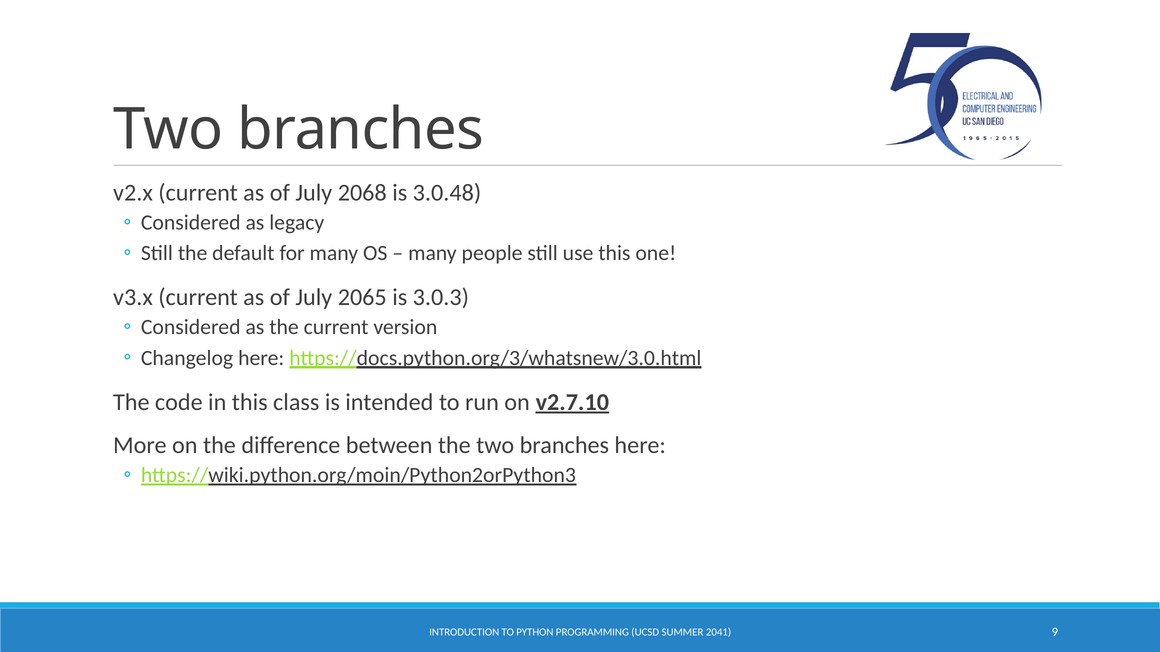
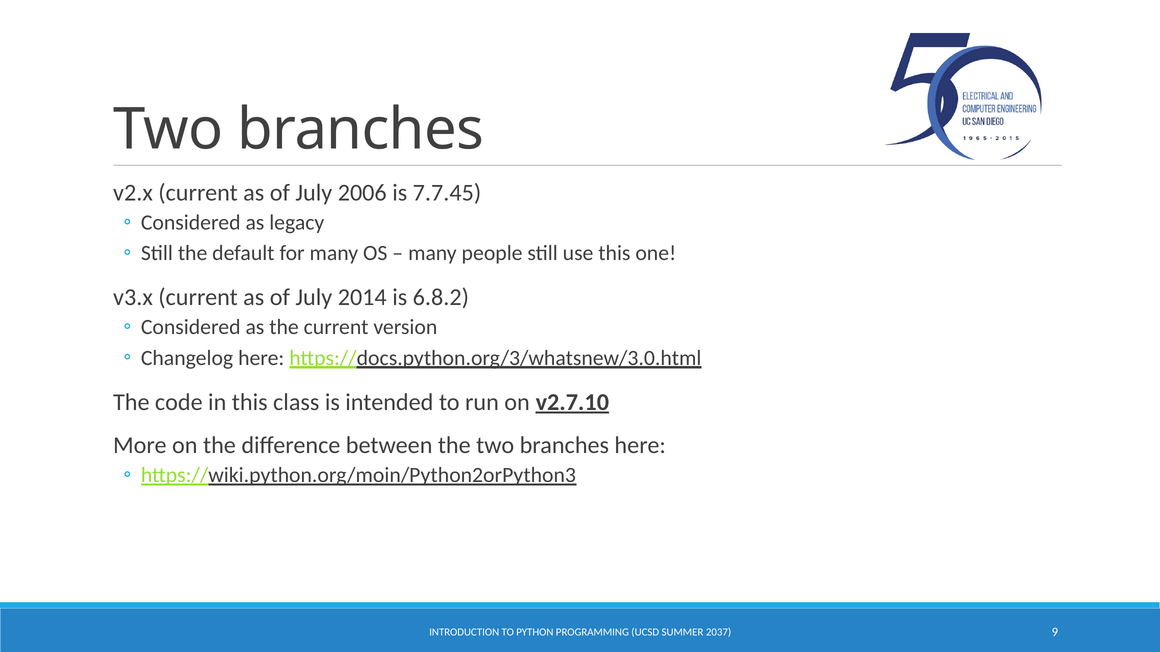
2068: 2068 -> 2006
3.0.48: 3.0.48 -> 7.7.45
2065: 2065 -> 2014
3.0.3: 3.0.3 -> 6.8.2
2041: 2041 -> 2037
